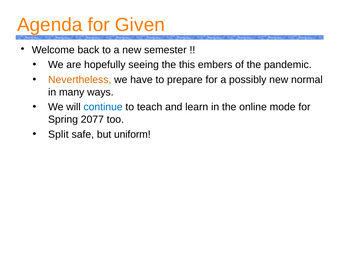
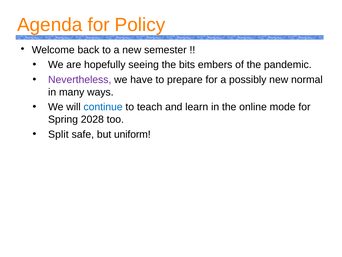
Given: Given -> Policy
this: this -> bits
Nevertheless colour: orange -> purple
2077: 2077 -> 2028
